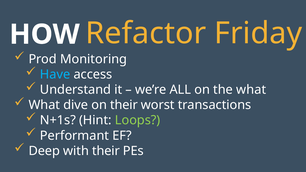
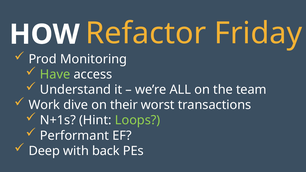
Have colour: light blue -> light green
the what: what -> team
What at (44, 105): What -> Work
with their: their -> back
